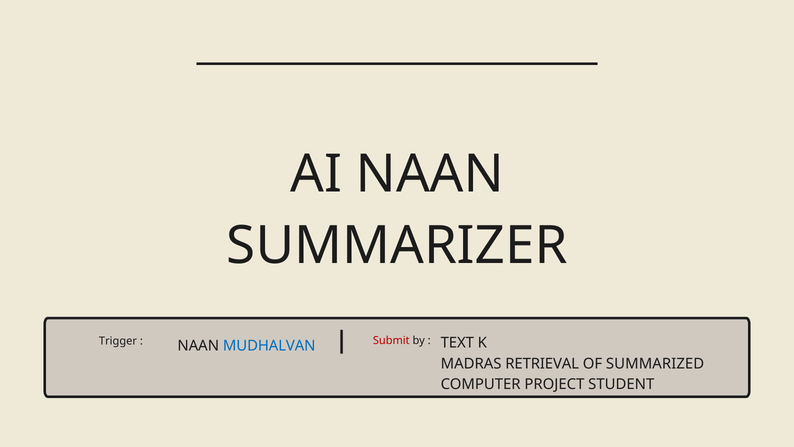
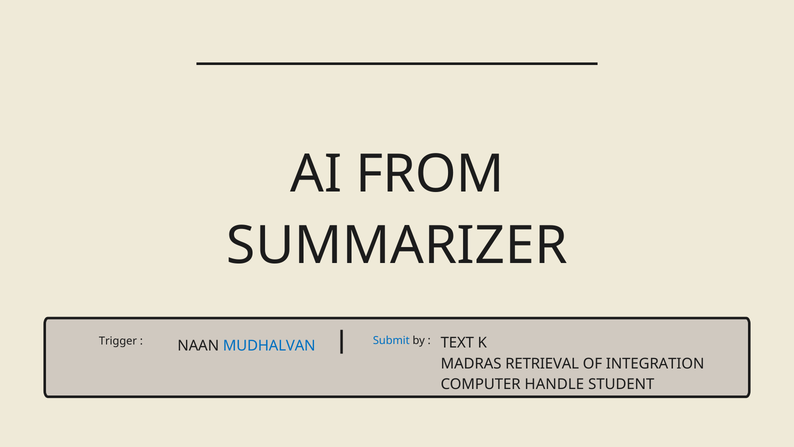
AI NAAN: NAAN -> FROM
Submit colour: red -> blue
SUMMARIZED: SUMMARIZED -> INTEGRATION
PROJECT: PROJECT -> HANDLE
